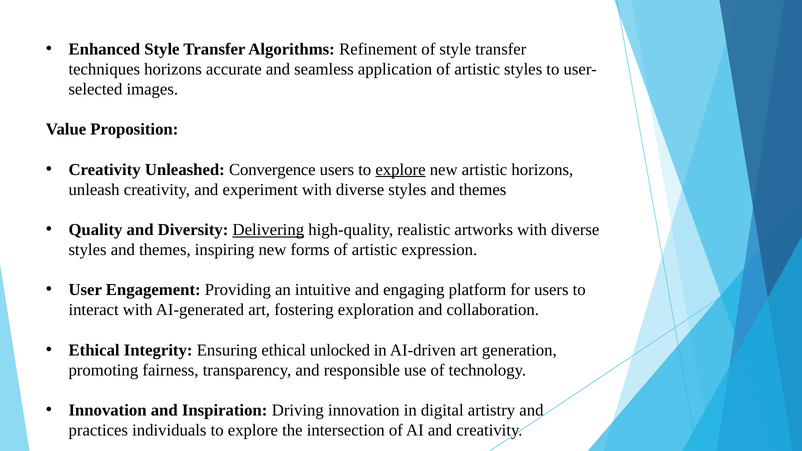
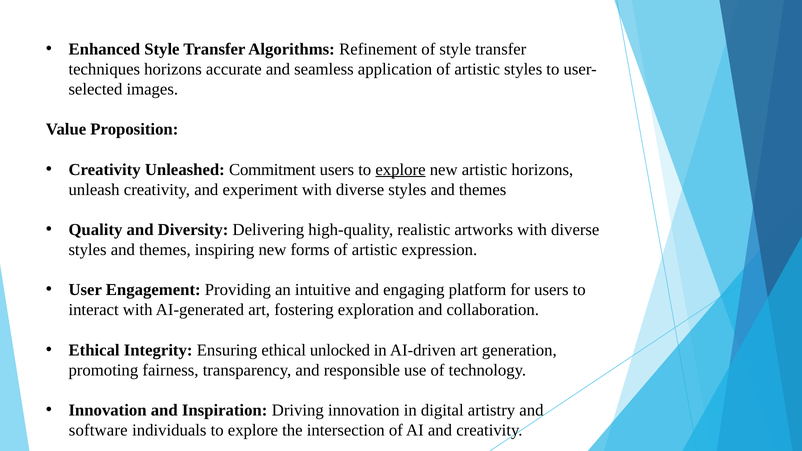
Convergence: Convergence -> Commitment
Delivering underline: present -> none
practices: practices -> software
